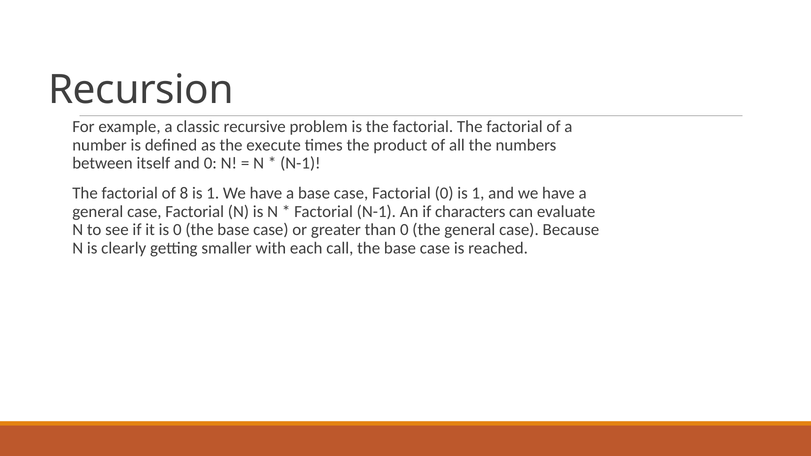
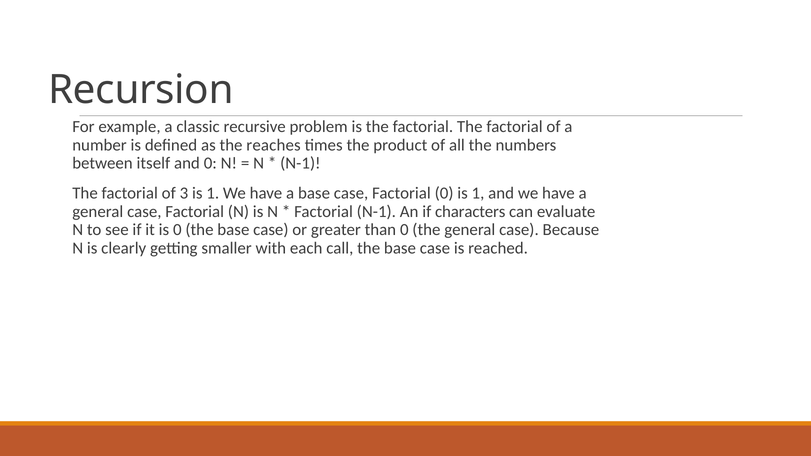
execute: execute -> reaches
8: 8 -> 3
